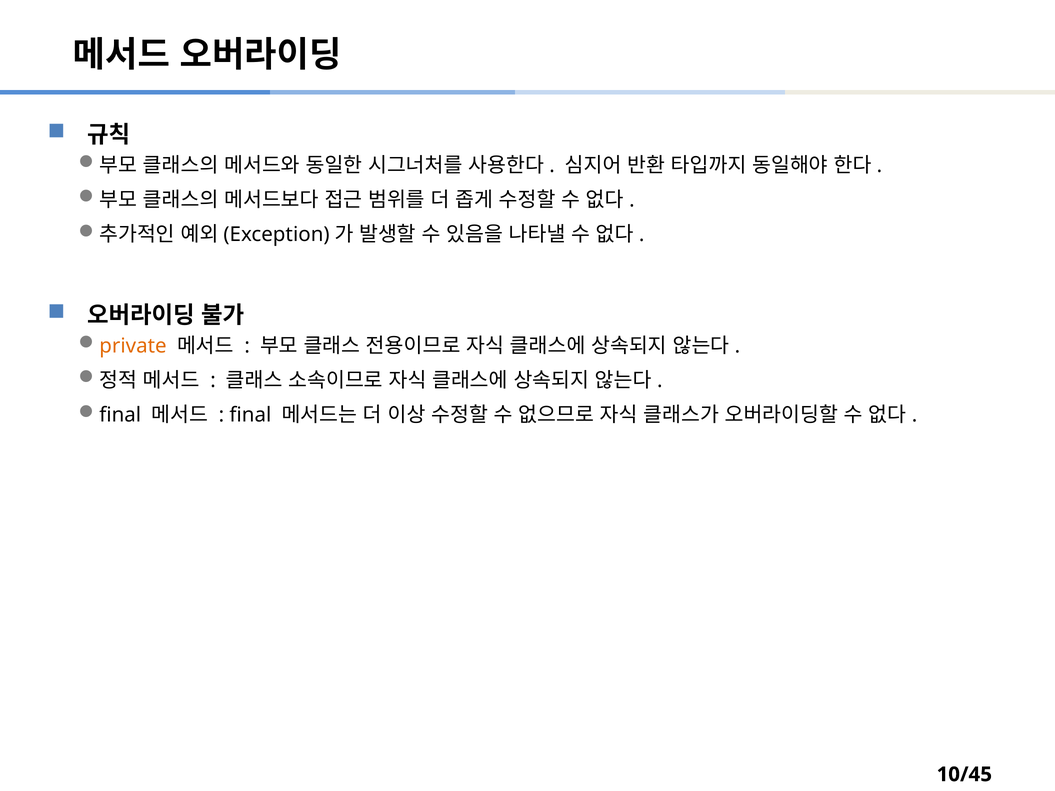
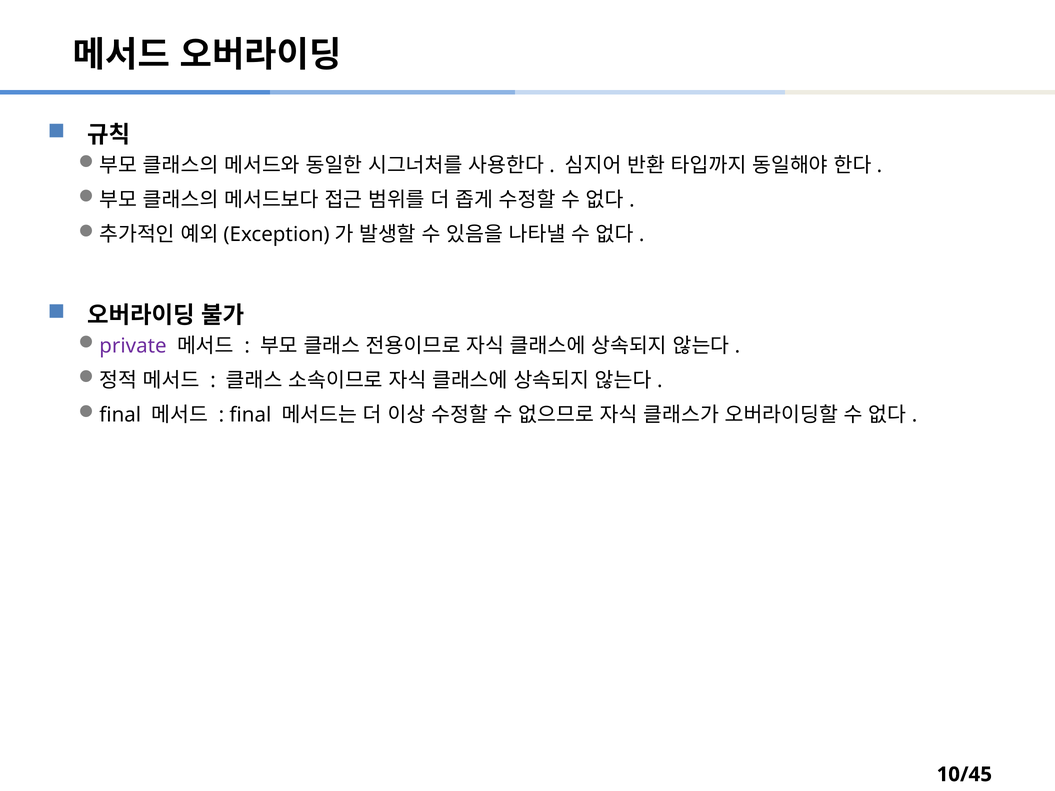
private colour: orange -> purple
